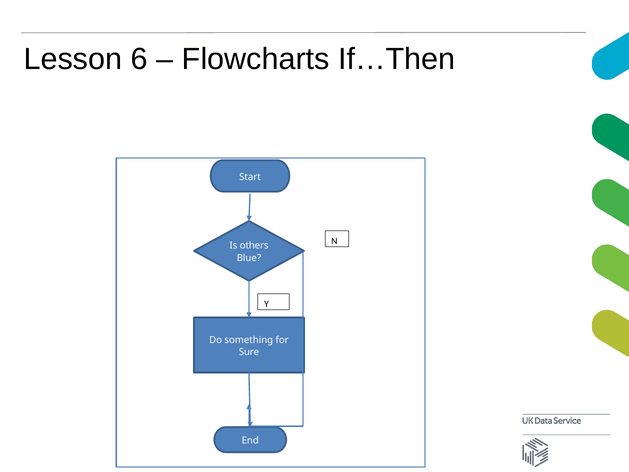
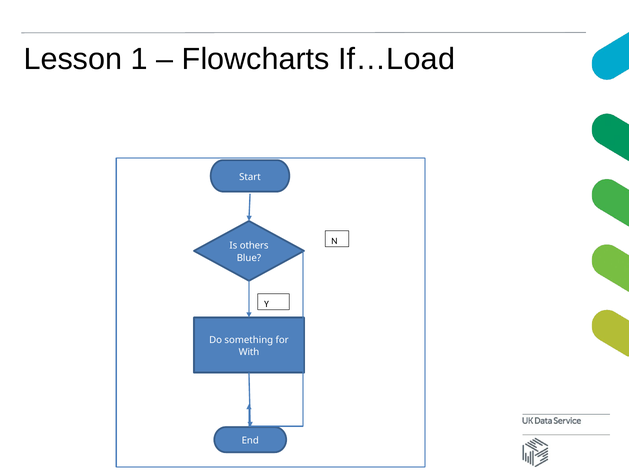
6: 6 -> 1
If…Then: If…Then -> If…Load
Sure: Sure -> With
